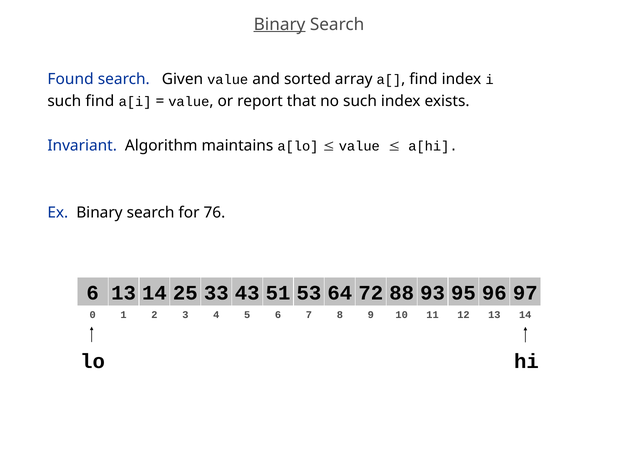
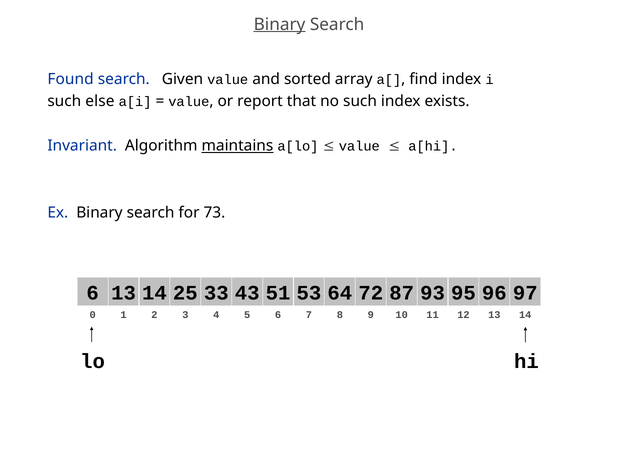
such find: find -> else
maintains underline: none -> present
76: 76 -> 73
88: 88 -> 87
